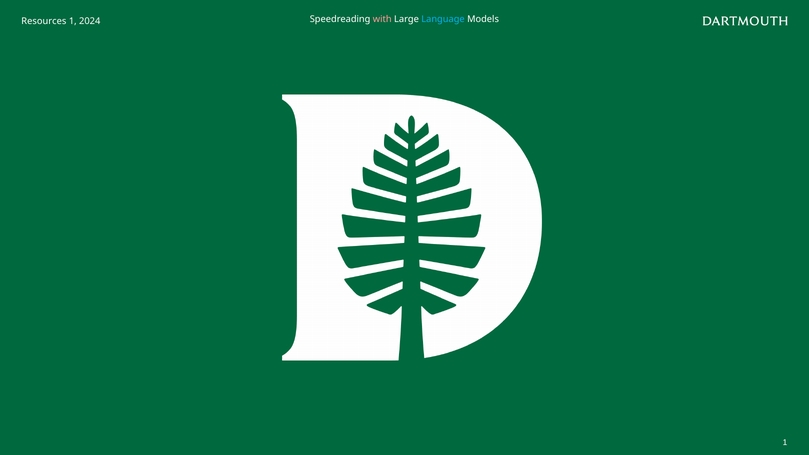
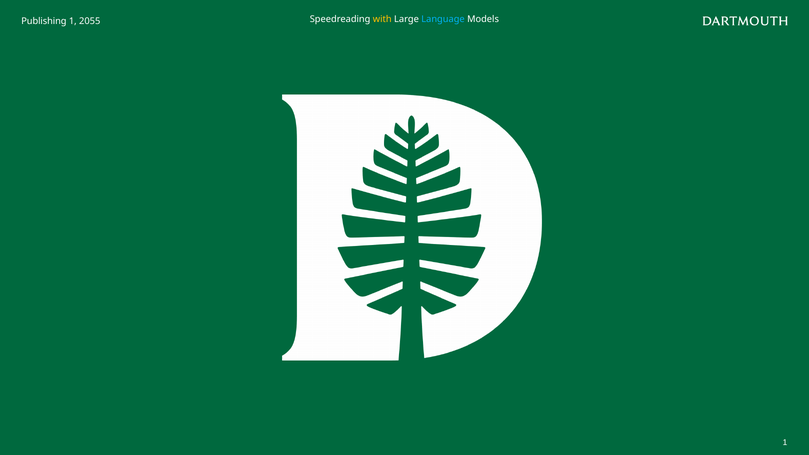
with colour: pink -> yellow
Resources: Resources -> Publishing
2024: 2024 -> 2055
